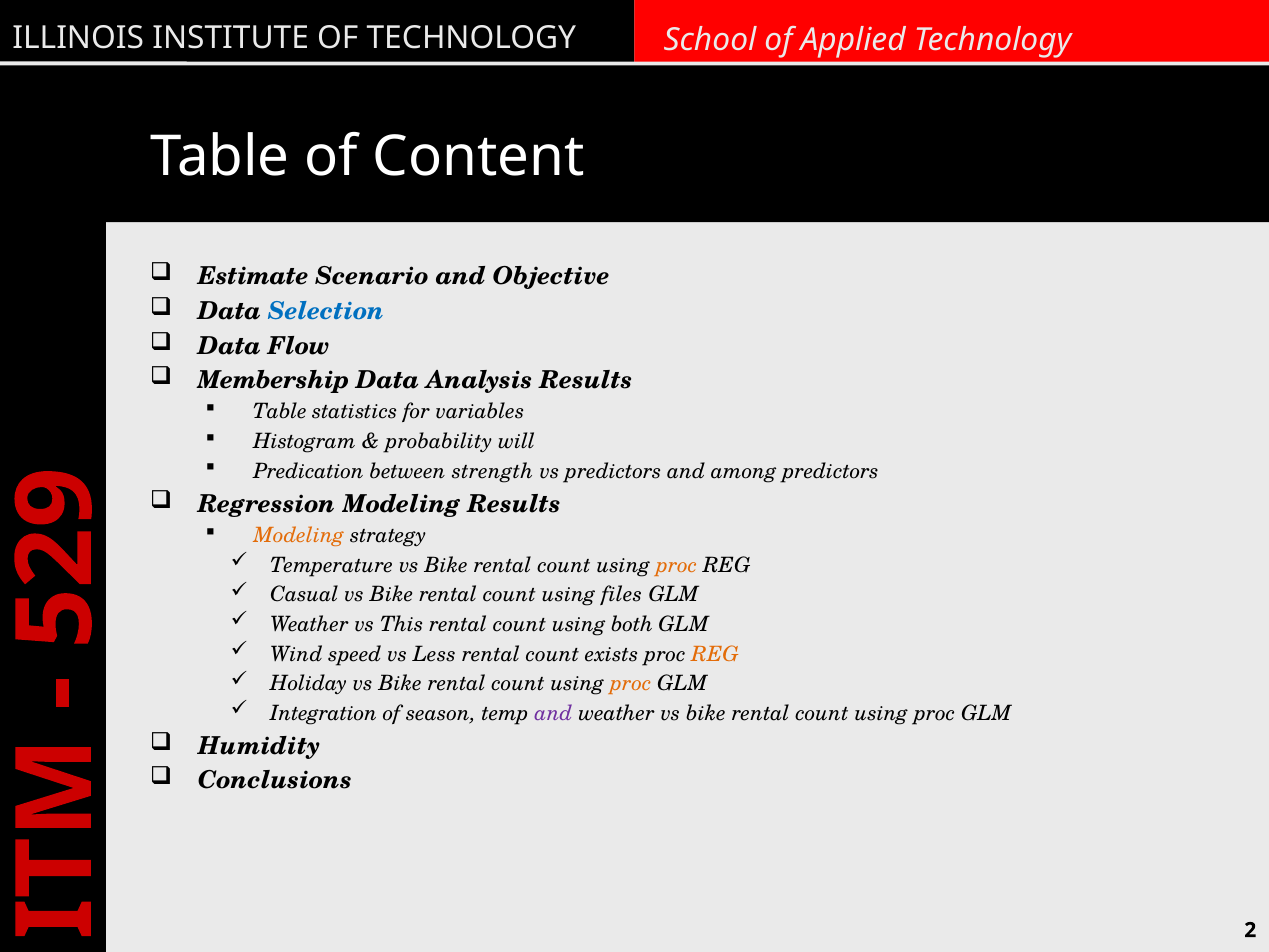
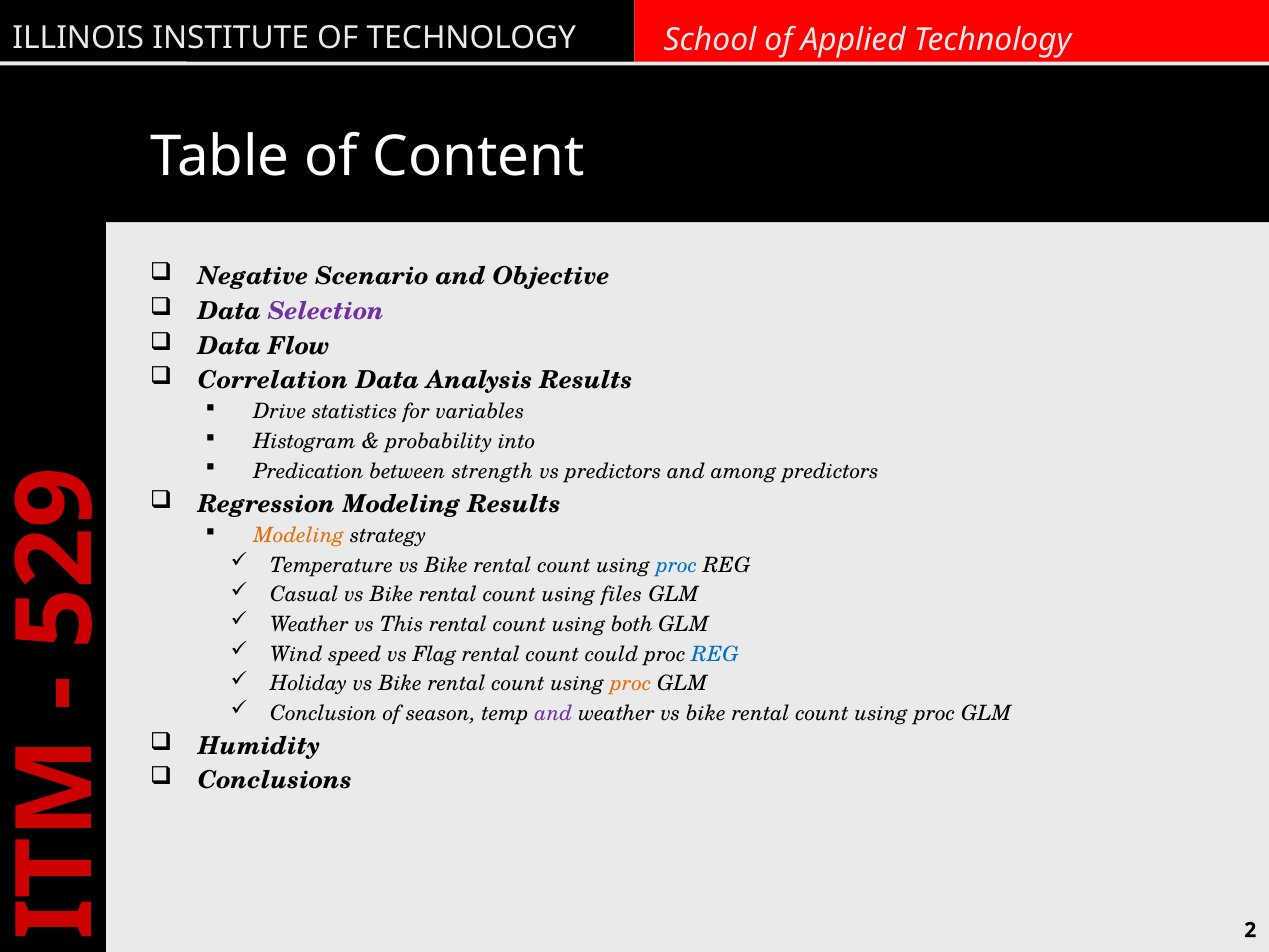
Estimate: Estimate -> Negative
Selection colour: blue -> purple
Membership: Membership -> Correlation
Table at (280, 412): Table -> Drive
will: will -> into
proc at (677, 565) colour: orange -> blue
Less: Less -> Flag
exists: exists -> could
REG at (715, 654) colour: orange -> blue
Integration: Integration -> Conclusion
